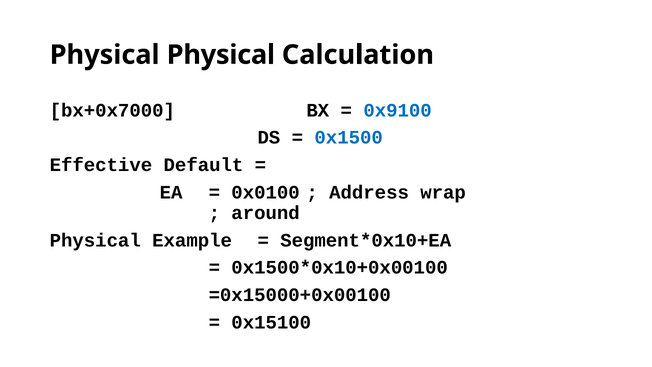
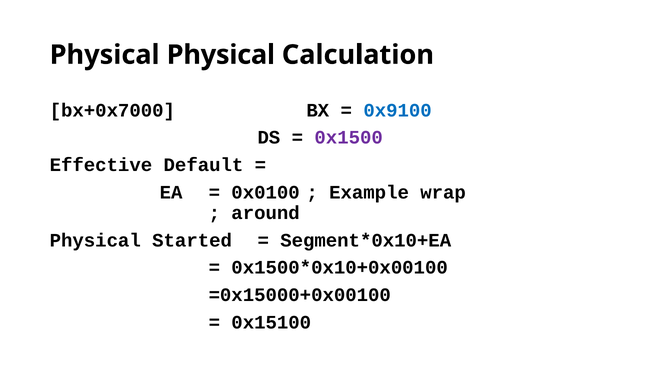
0x1500 colour: blue -> purple
Address: Address -> Example
Example: Example -> Started
